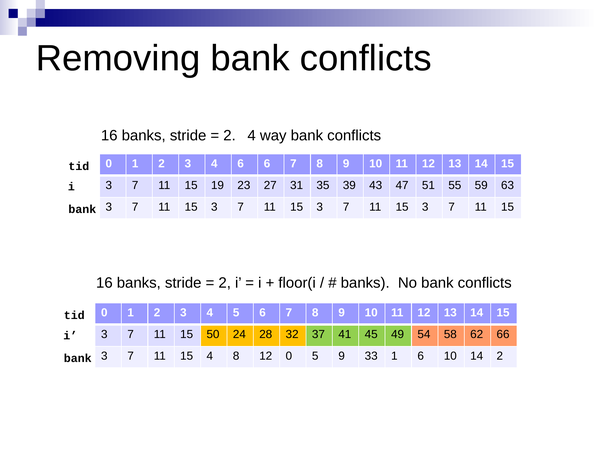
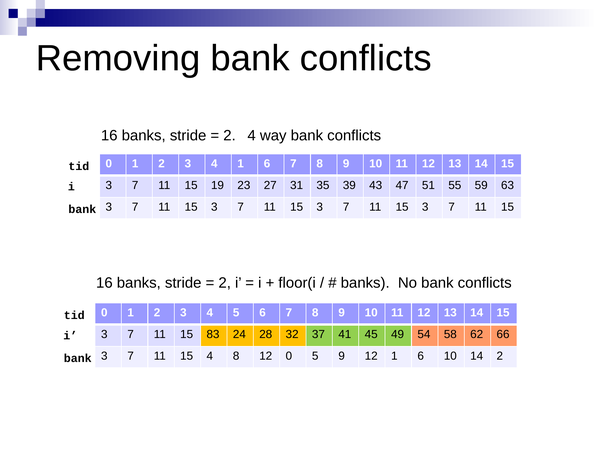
4 6: 6 -> 1
50: 50 -> 83
9 33: 33 -> 12
